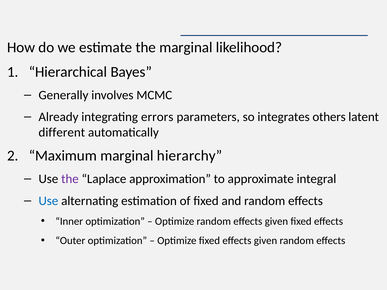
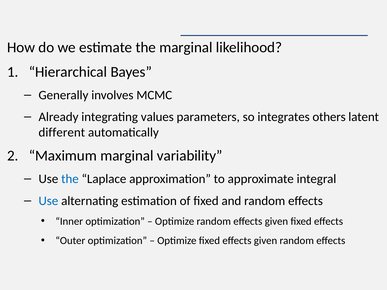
errors: errors -> values
hierarchy: hierarchy -> variability
the at (70, 179) colour: purple -> blue
